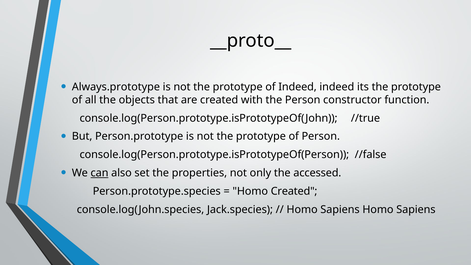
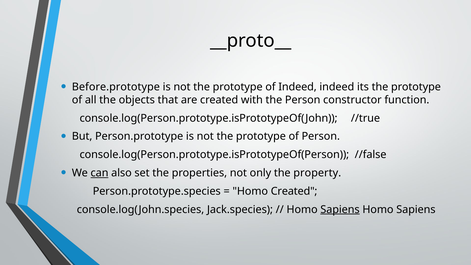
Always.prototype: Always.prototype -> Before.prototype
accessed: accessed -> property
Sapiens at (340, 209) underline: none -> present
